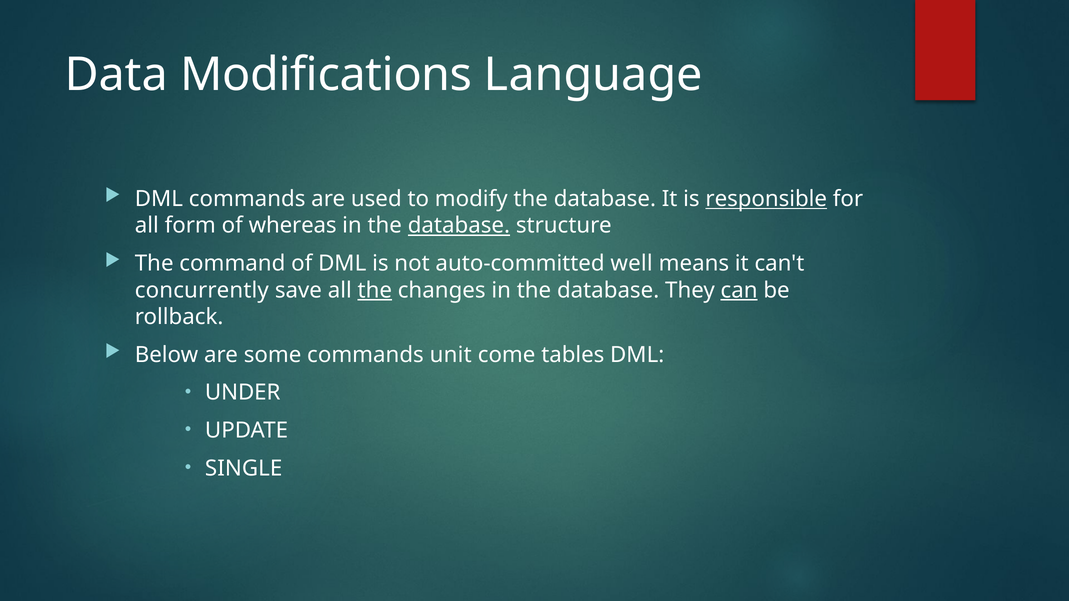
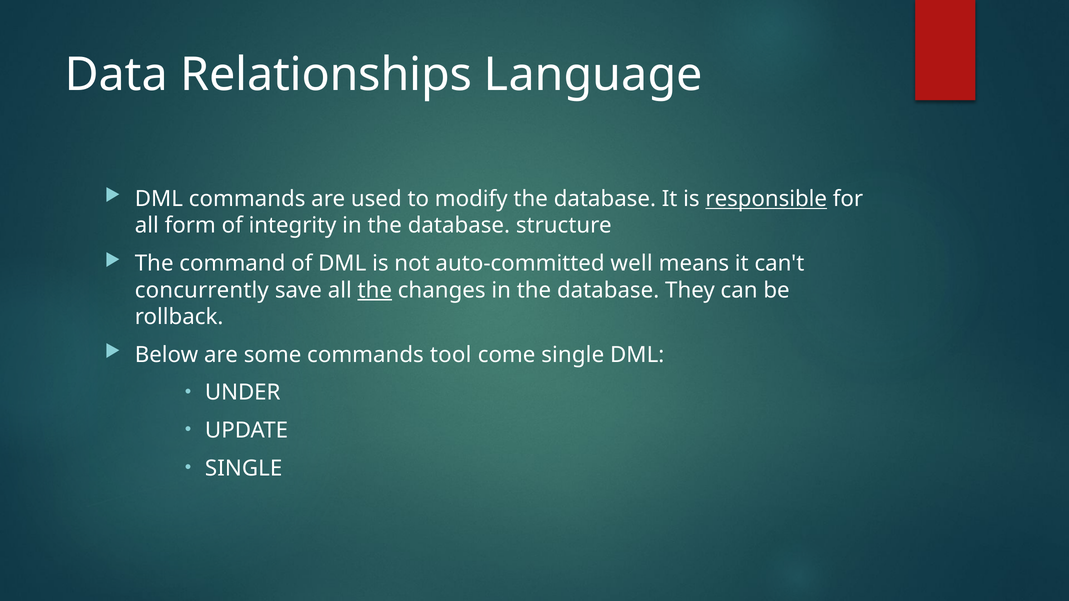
Modifications: Modifications -> Relationships
whereas: whereas -> integrity
database at (459, 226) underline: present -> none
can underline: present -> none
unit: unit -> tool
come tables: tables -> single
